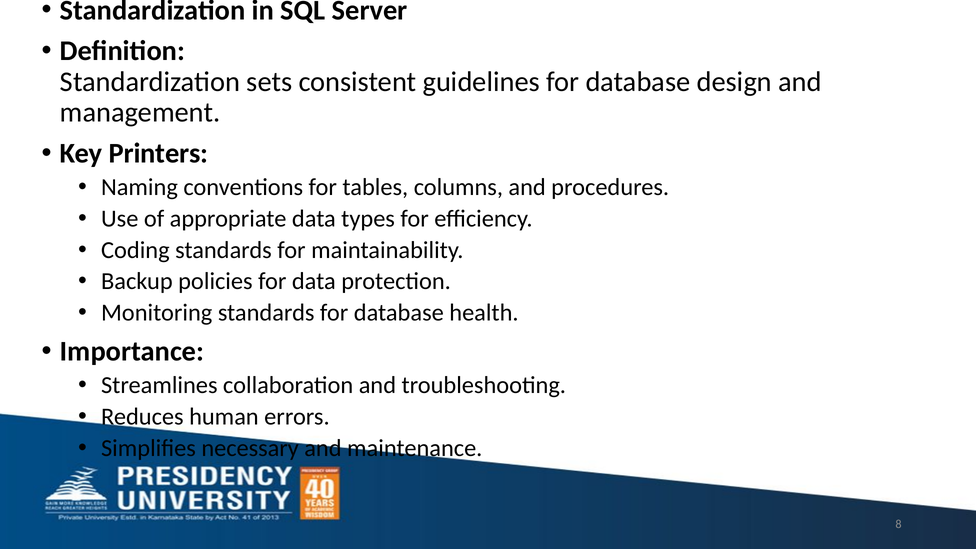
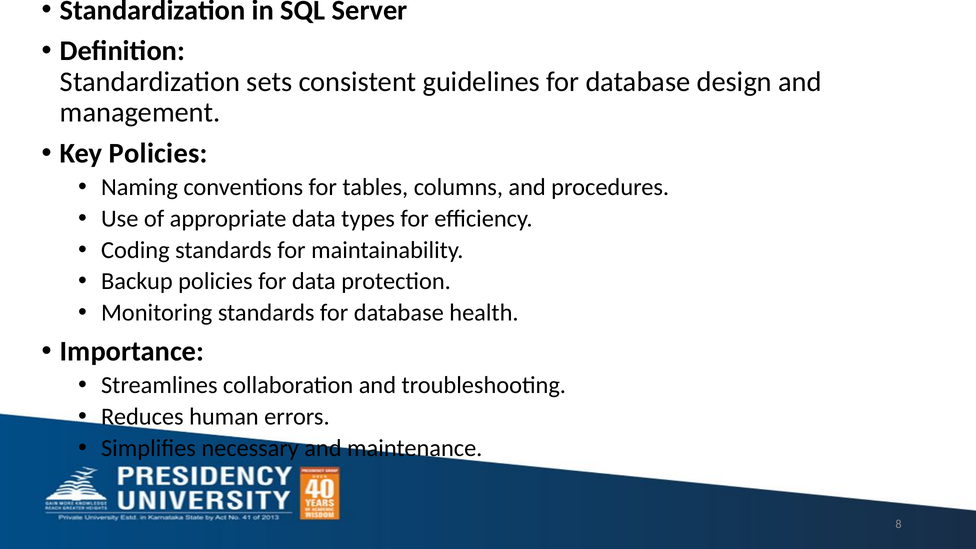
Key Printers: Printers -> Policies
